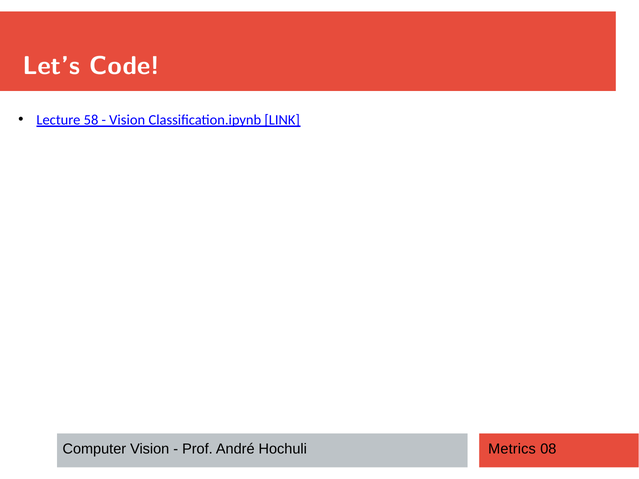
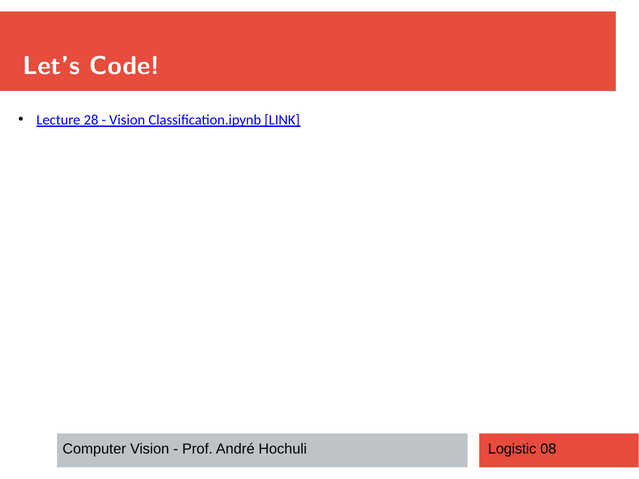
58: 58 -> 28
Metrics: Metrics -> Logistic
